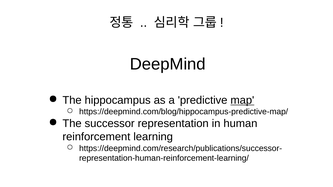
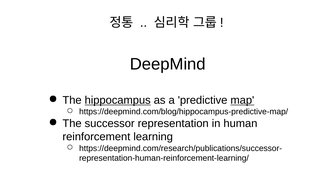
hippocampus underline: none -> present
